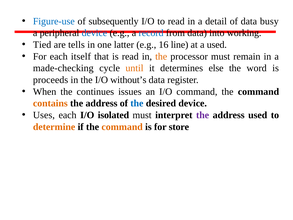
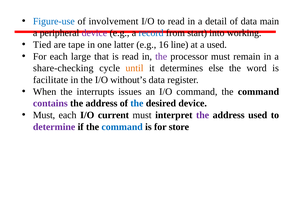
subsequently: subsequently -> involvement
busy: busy -> main
device at (94, 33) colour: blue -> purple
from data: data -> start
tells: tells -> tape
itself: itself -> large
the at (161, 56) colour: orange -> purple
made-checking: made-checking -> share-checking
proceeds: proceeds -> facilitate
continues: continues -> interrupts
contains colour: orange -> purple
Uses at (44, 115): Uses -> Must
isolated: isolated -> current
determine colour: orange -> purple
command at (122, 127) colour: orange -> blue
